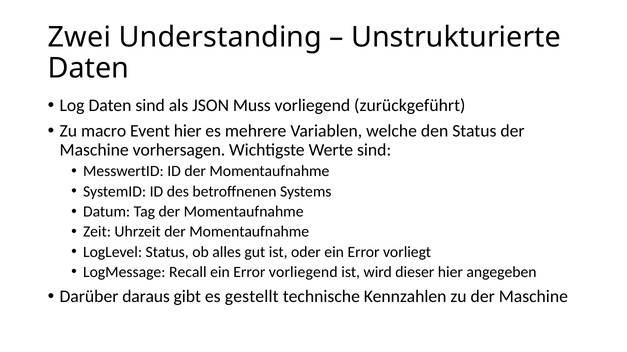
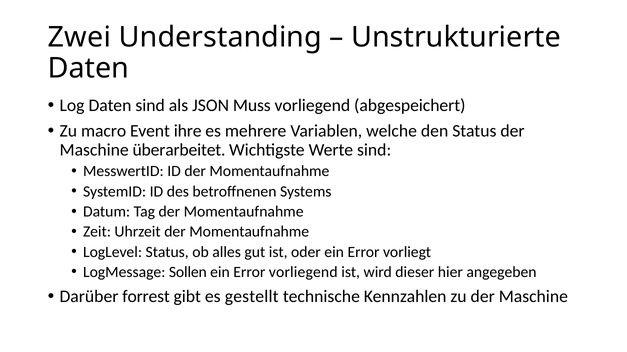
zurückgeführt: zurückgeführt -> abgespeichert
Event hier: hier -> ihre
vorhersagen: vorhersagen -> überarbeitet
Recall: Recall -> Sollen
daraus: daraus -> forrest
